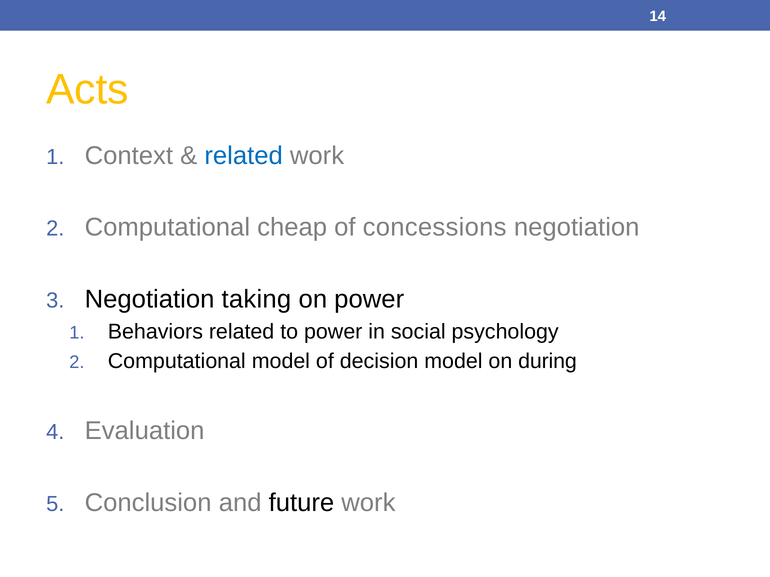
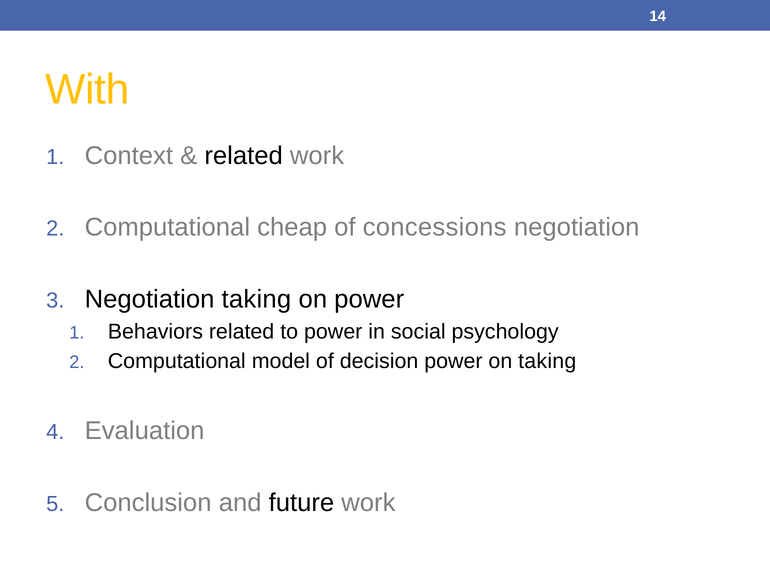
Acts: Acts -> With
related at (244, 156) colour: blue -> black
decision model: model -> power
on during: during -> taking
